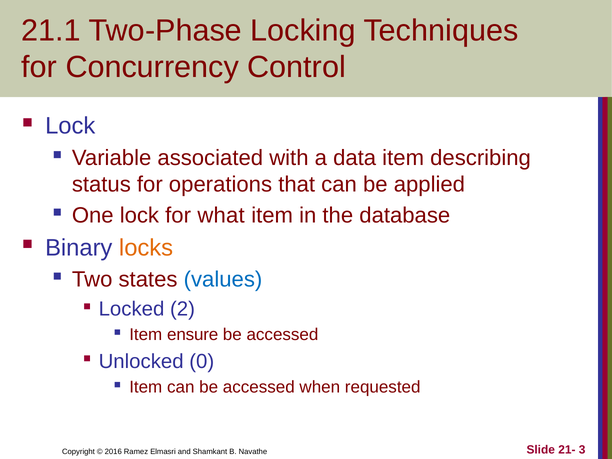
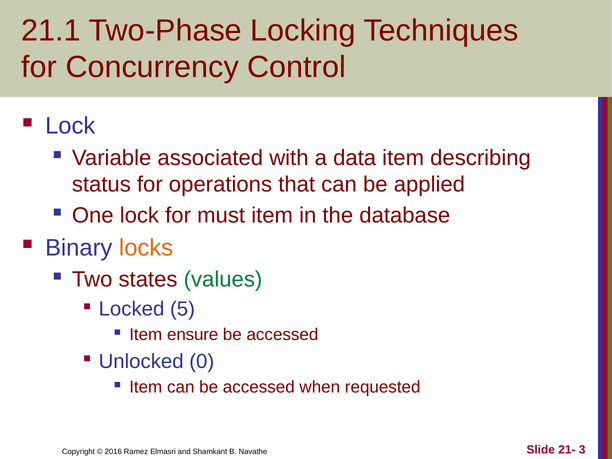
what: what -> must
values colour: blue -> green
2: 2 -> 5
